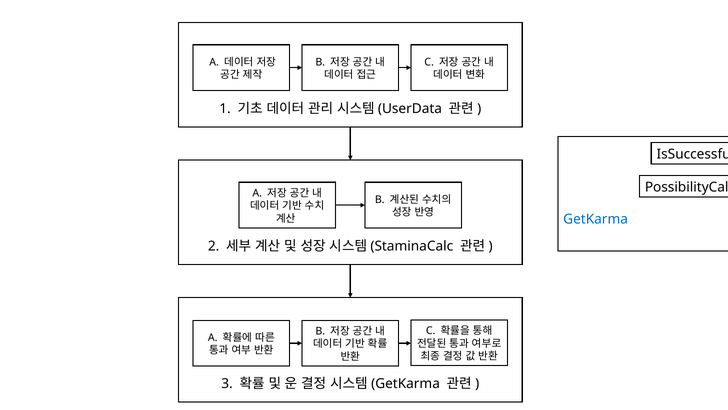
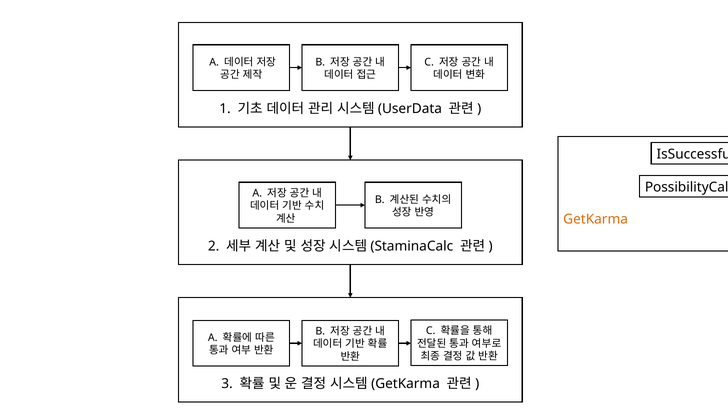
GetKarma colour: blue -> orange
